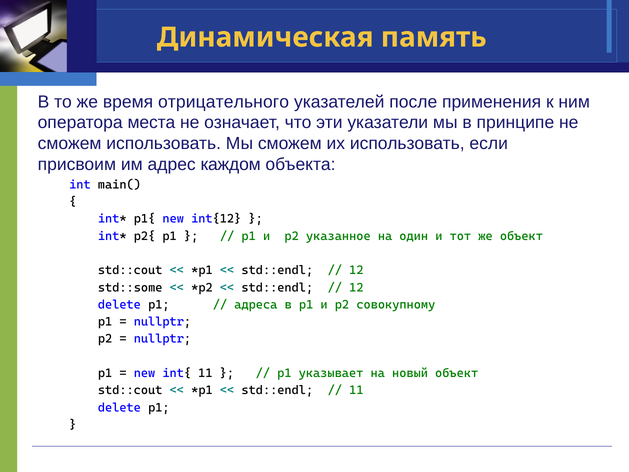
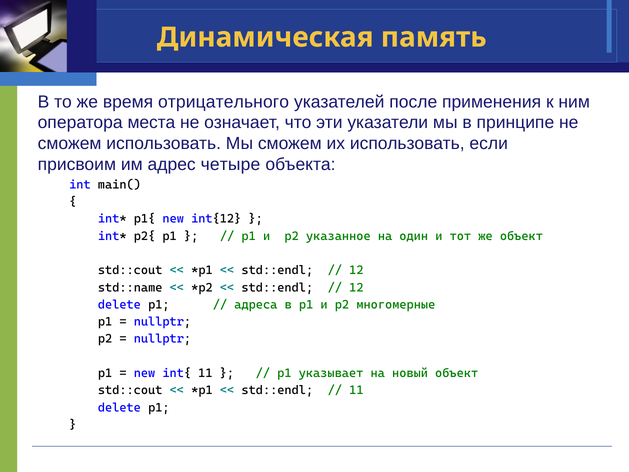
каждом: каждом -> четыре
std::some: std::some -> std::name
совокупному: совокупному -> многомерные
